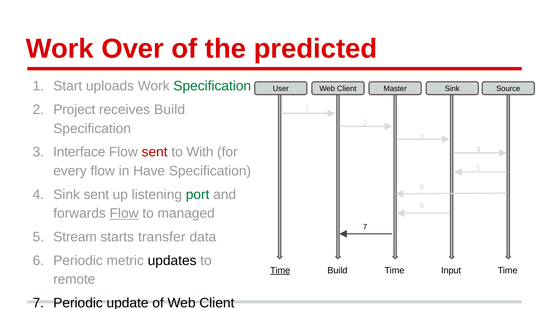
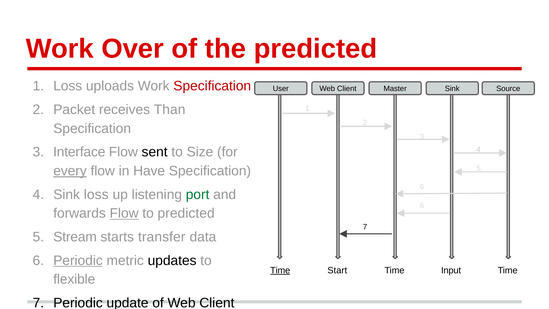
1 Start: Start -> Loss
Specification at (212, 86) colour: green -> red
Project: Project -> Packet
receives Build: Build -> Than
sent at (155, 152) colour: red -> black
With: With -> Size
every underline: none -> present
Sink sent: sent -> loss
to managed: managed -> predicted
Periodic at (78, 260) underline: none -> present
Build at (337, 270): Build -> Start
remote: remote -> flexible
